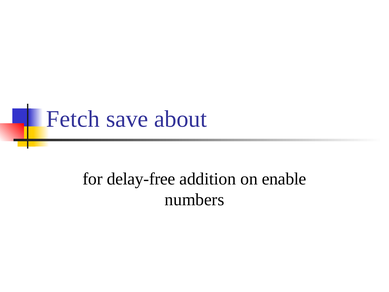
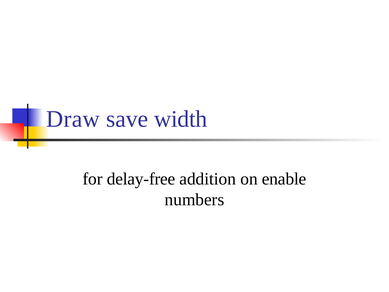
Fetch: Fetch -> Draw
about: about -> width
